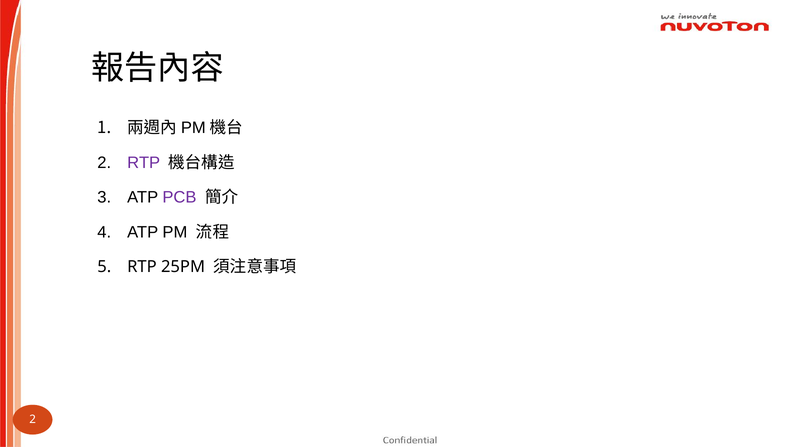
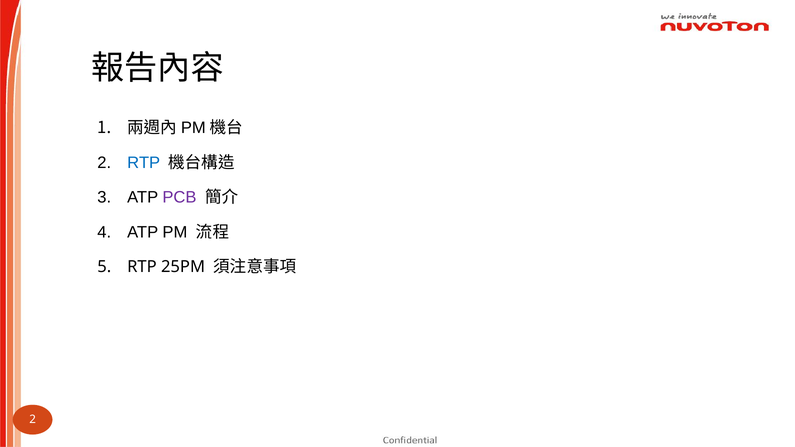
RTP at (144, 163) colour: purple -> blue
